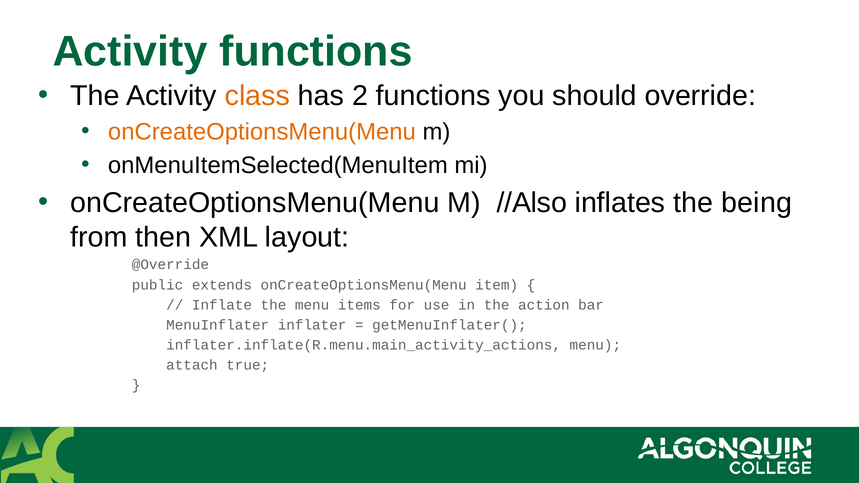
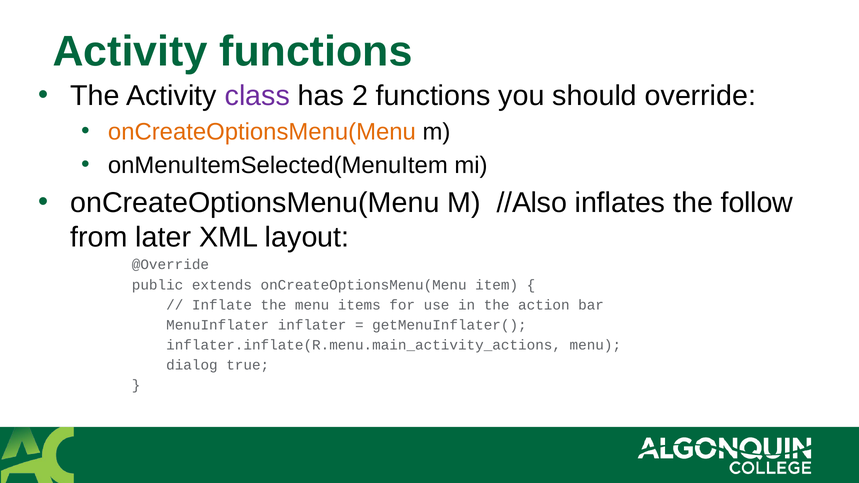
class colour: orange -> purple
being: being -> follow
then: then -> later
attach: attach -> dialog
